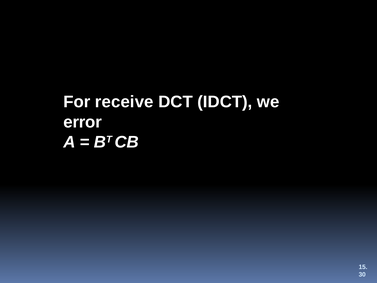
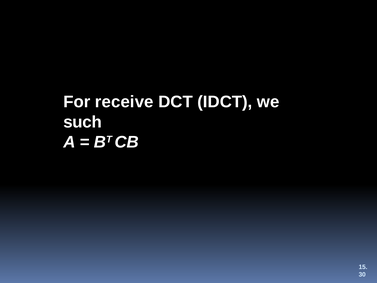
error: error -> such
